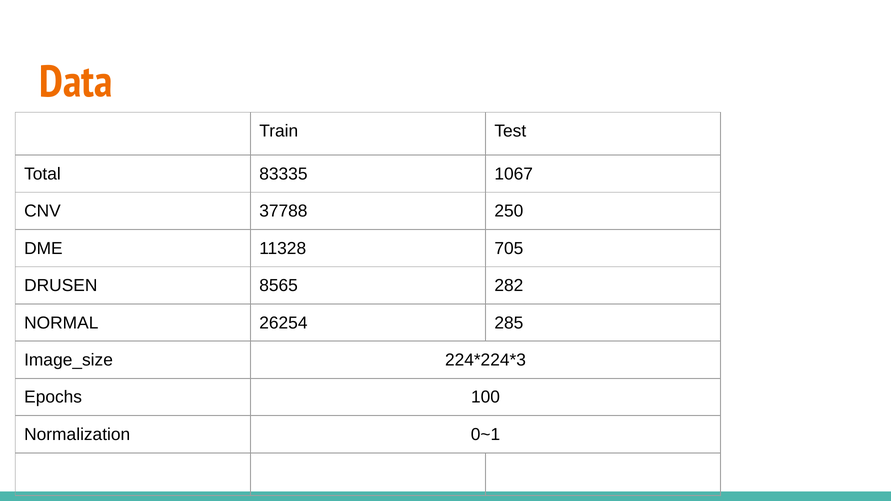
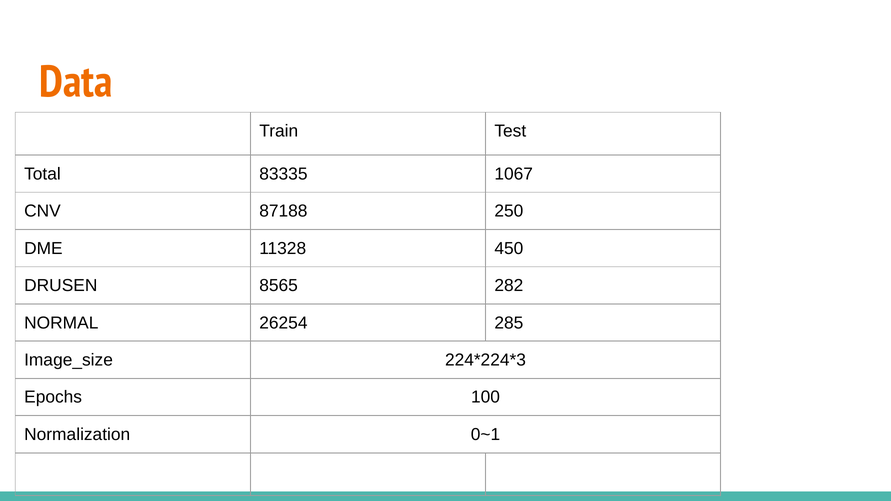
37788: 37788 -> 87188
705: 705 -> 450
